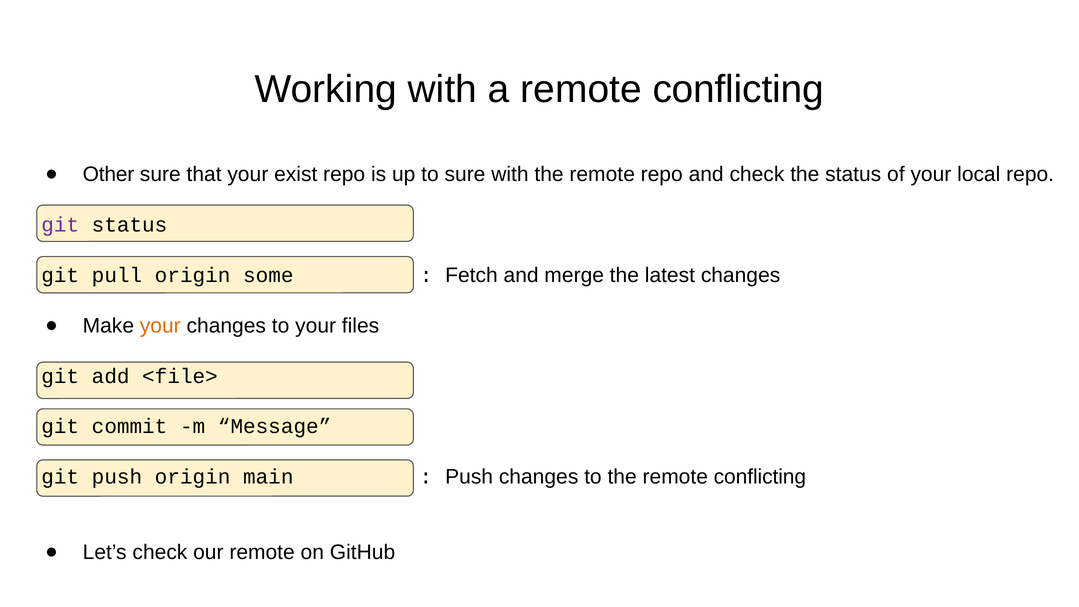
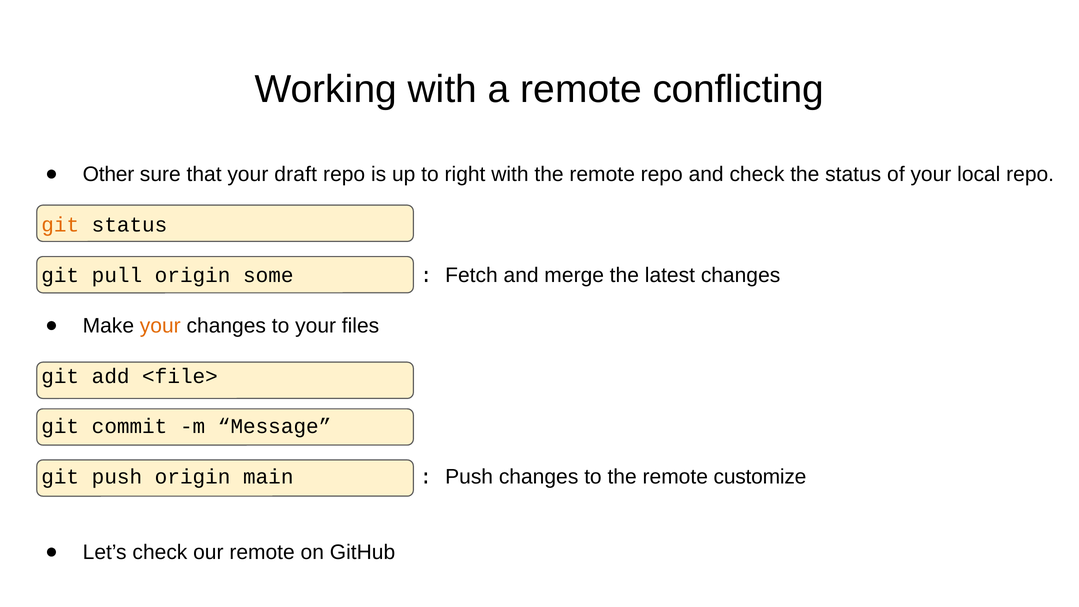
exist: exist -> draft
to sure: sure -> right
git at (60, 225) colour: purple -> orange
the remote conflicting: conflicting -> customize
